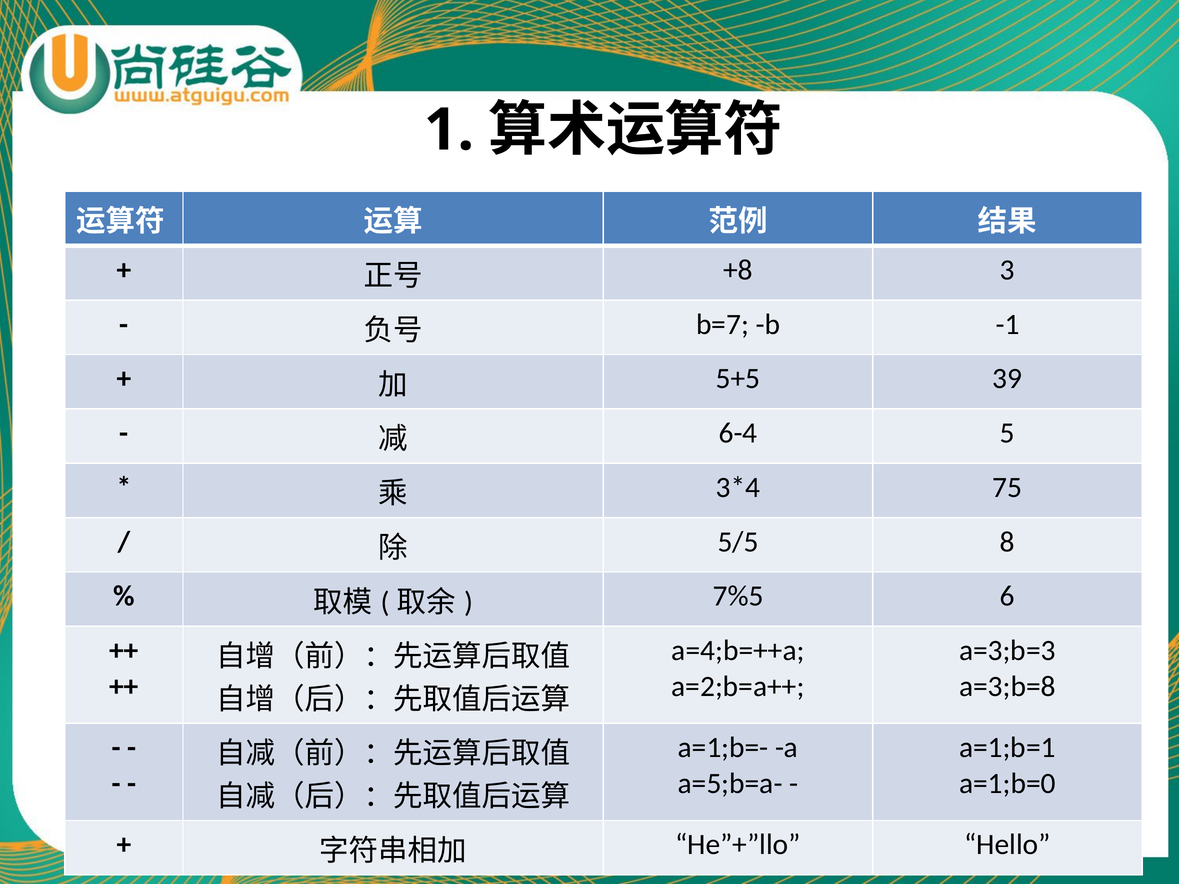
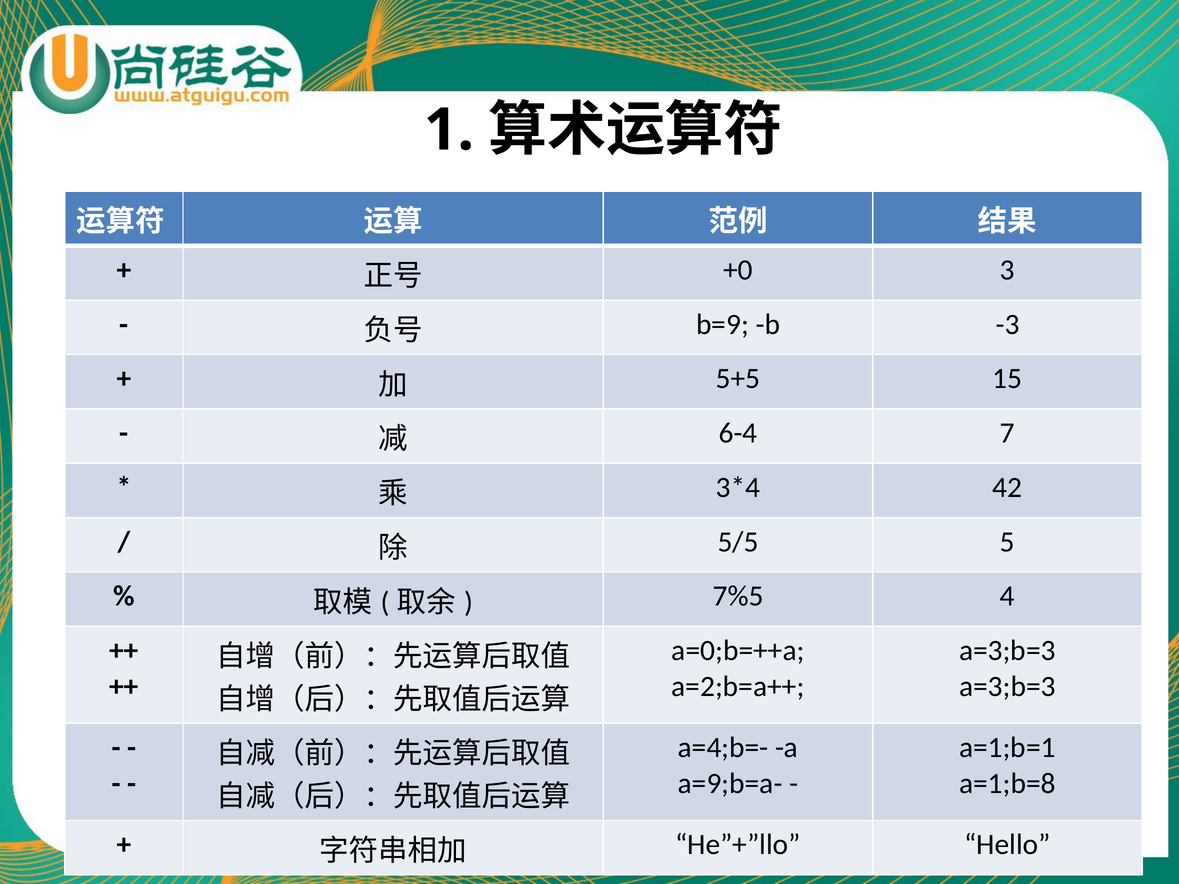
+8: +8 -> +0
b=7: b=7 -> b=9
-1: -1 -> -3
39: 39 -> 15
5: 5 -> 7
75: 75 -> 42
8: 8 -> 5
6: 6 -> 4
a=4;b=++a: a=4;b=++a -> a=0;b=++a
a=3;b=8 at (1007, 687): a=3;b=8 -> a=3;b=3
a=1;b=-: a=1;b=- -> a=4;b=-
a=5;b=a-: a=5;b=a- -> a=9;b=a-
a=1;b=0: a=1;b=0 -> a=1;b=8
